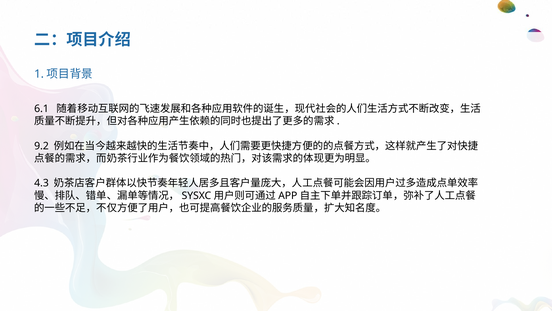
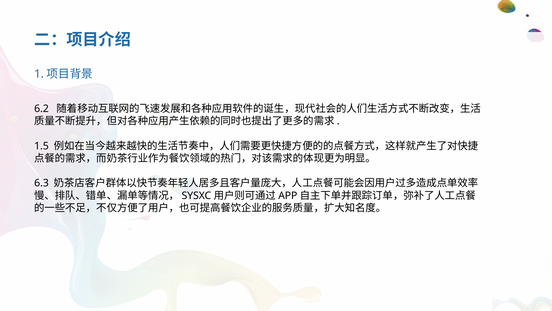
6.1: 6.1 -> 6.2
9.2: 9.2 -> 1.5
4.3: 4.3 -> 6.3
